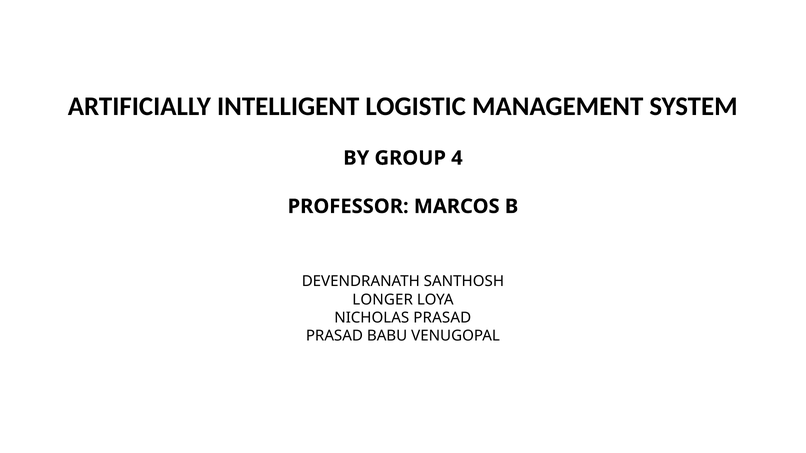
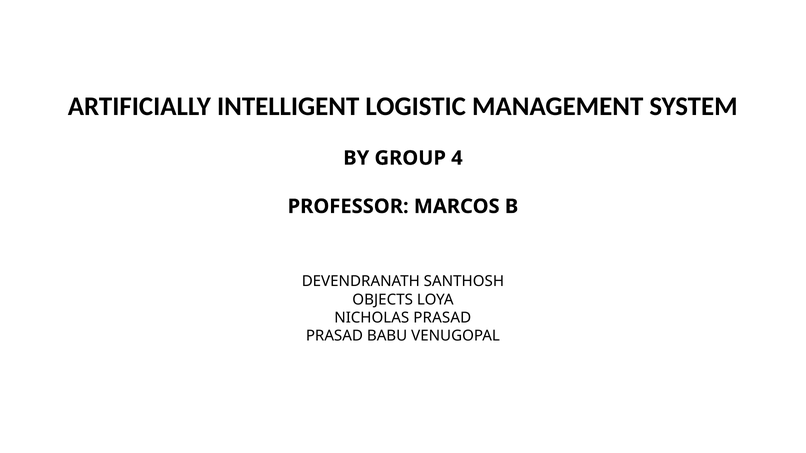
LONGER: LONGER -> OBJECTS
